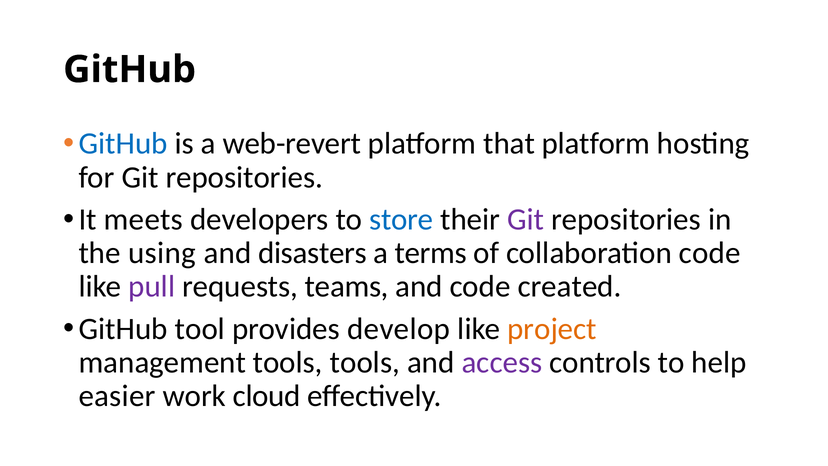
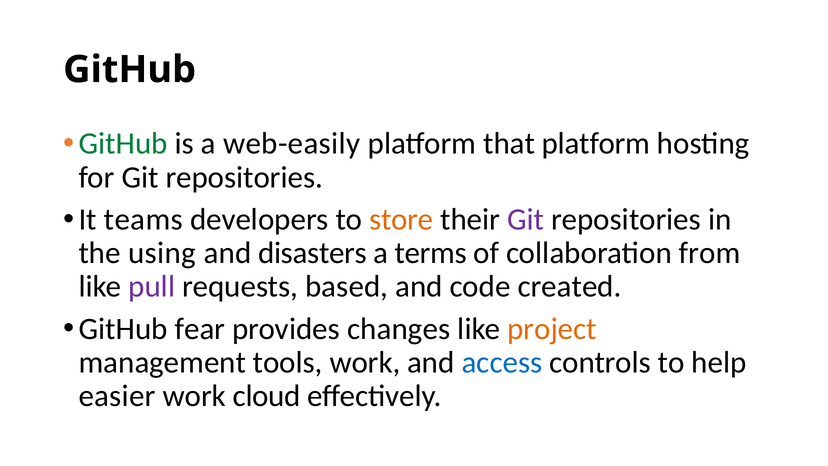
GitHub at (123, 144) colour: blue -> green
web-revert: web-revert -> web-easily
meets: meets -> teams
store colour: blue -> orange
collaboration code: code -> from
teams: teams -> based
tool: tool -> fear
develop: develop -> changes
tools tools: tools -> work
access colour: purple -> blue
